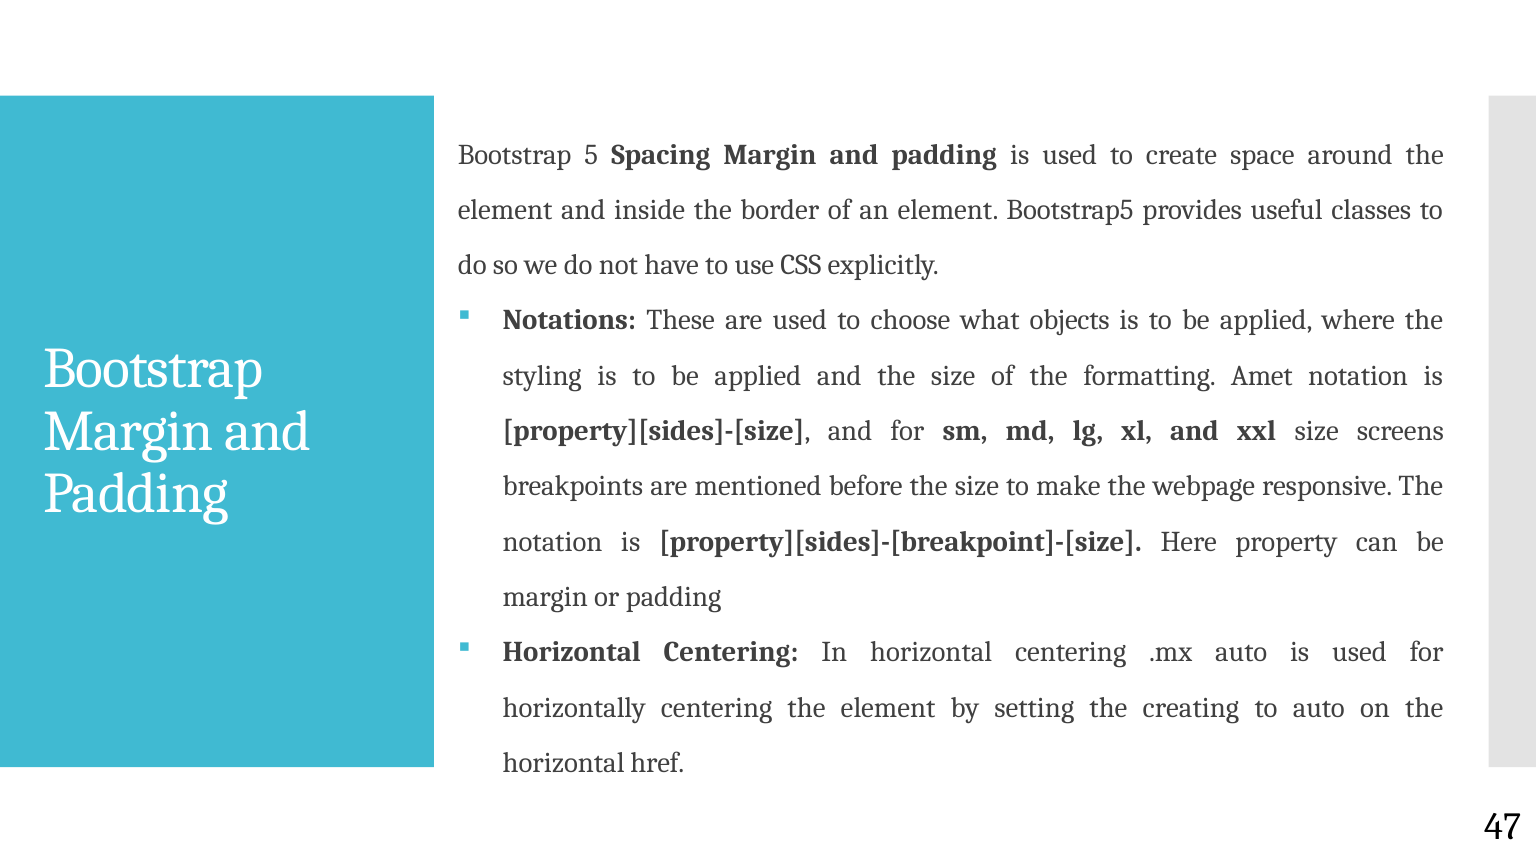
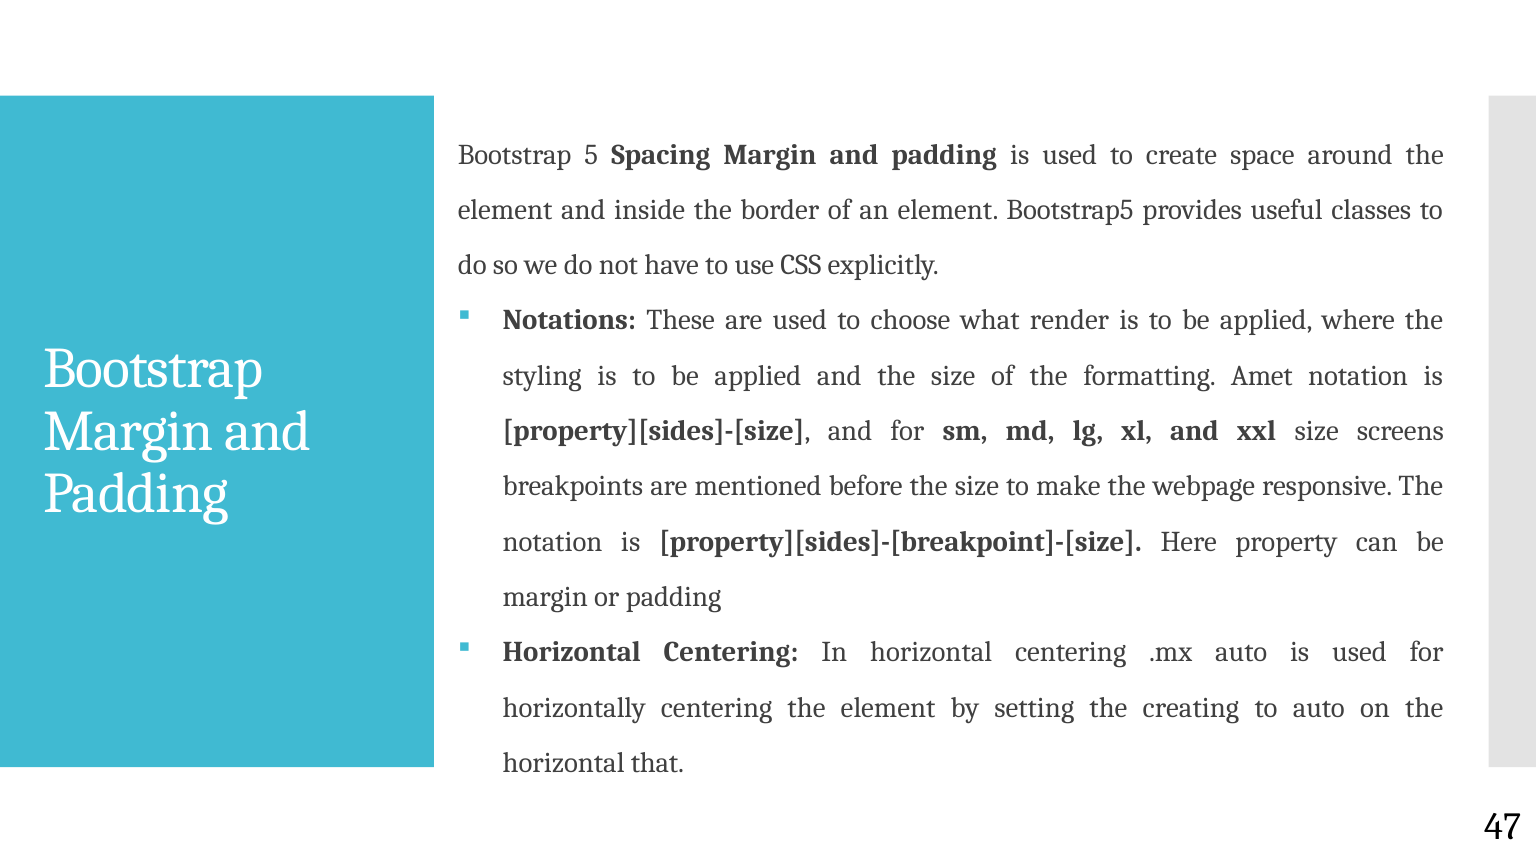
objects: objects -> render
href: href -> that
